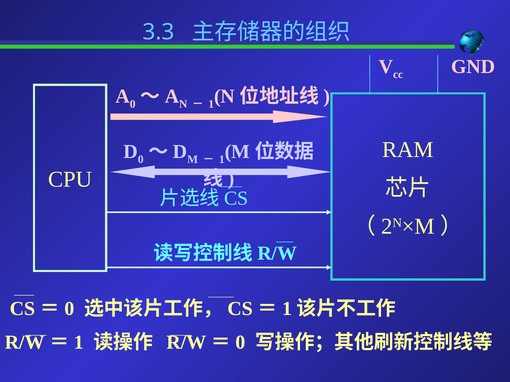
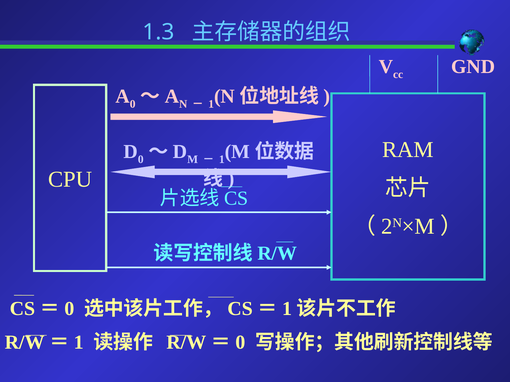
3.3: 3.3 -> 1.3
